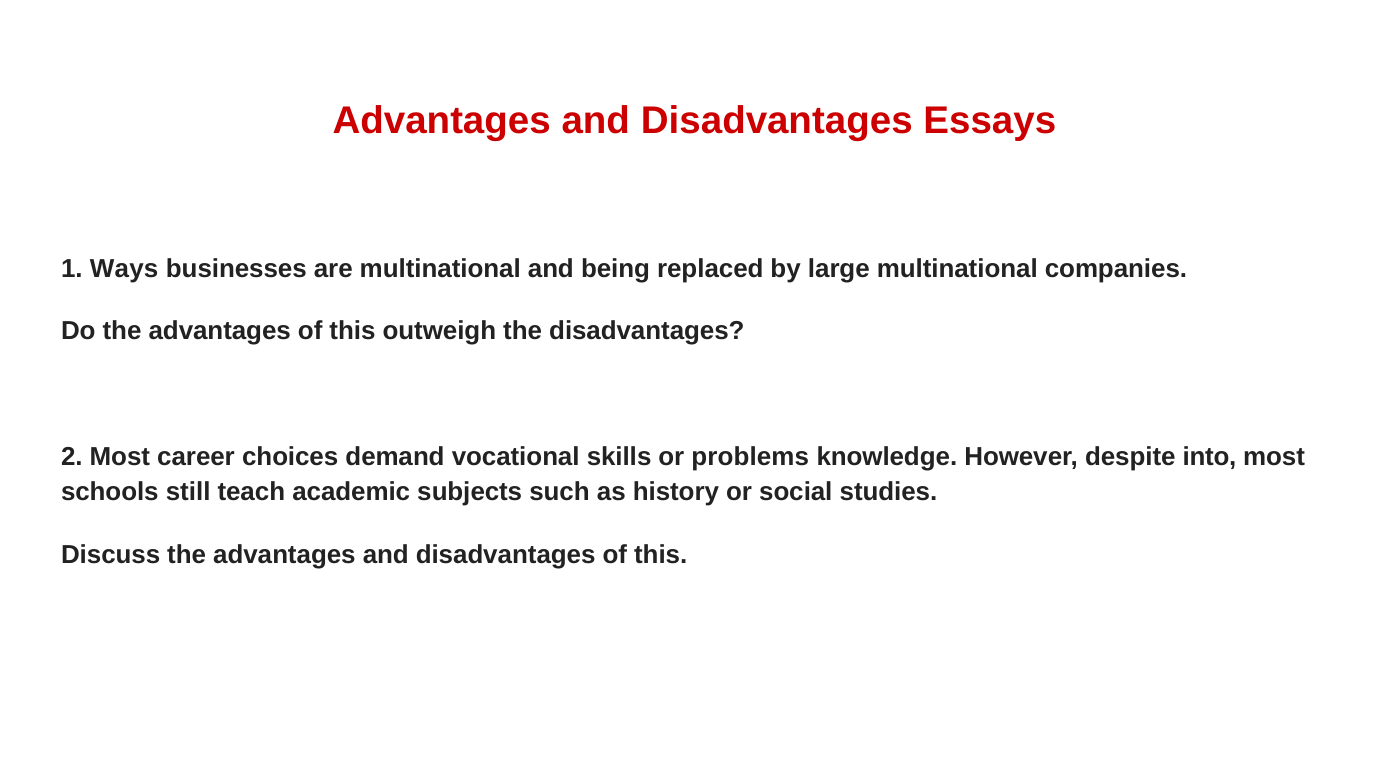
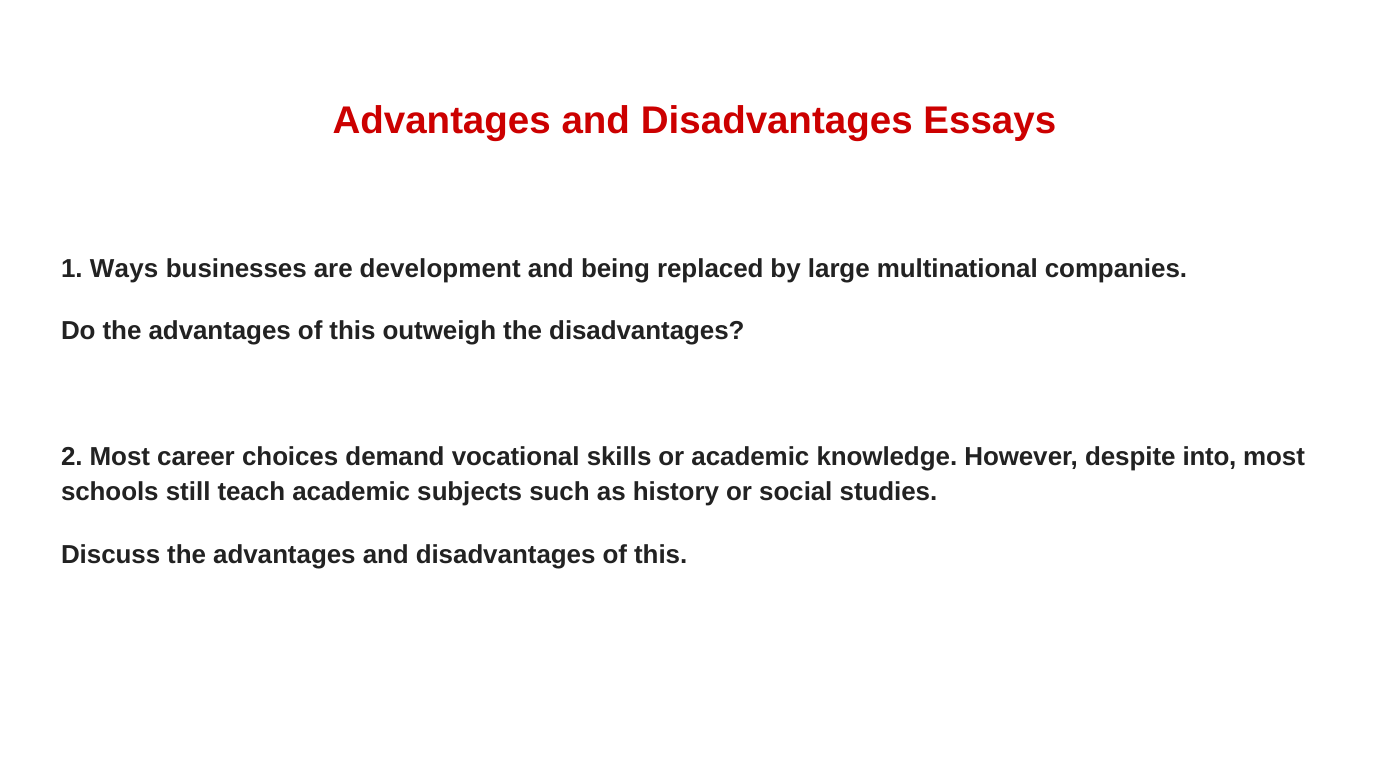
are multinational: multinational -> development
or problems: problems -> academic
